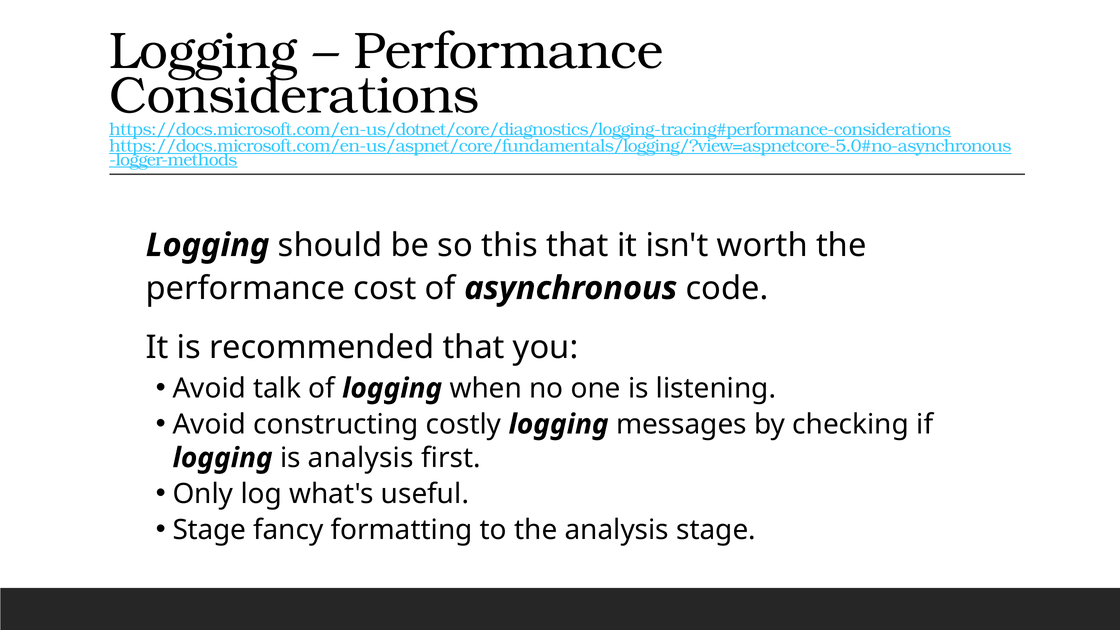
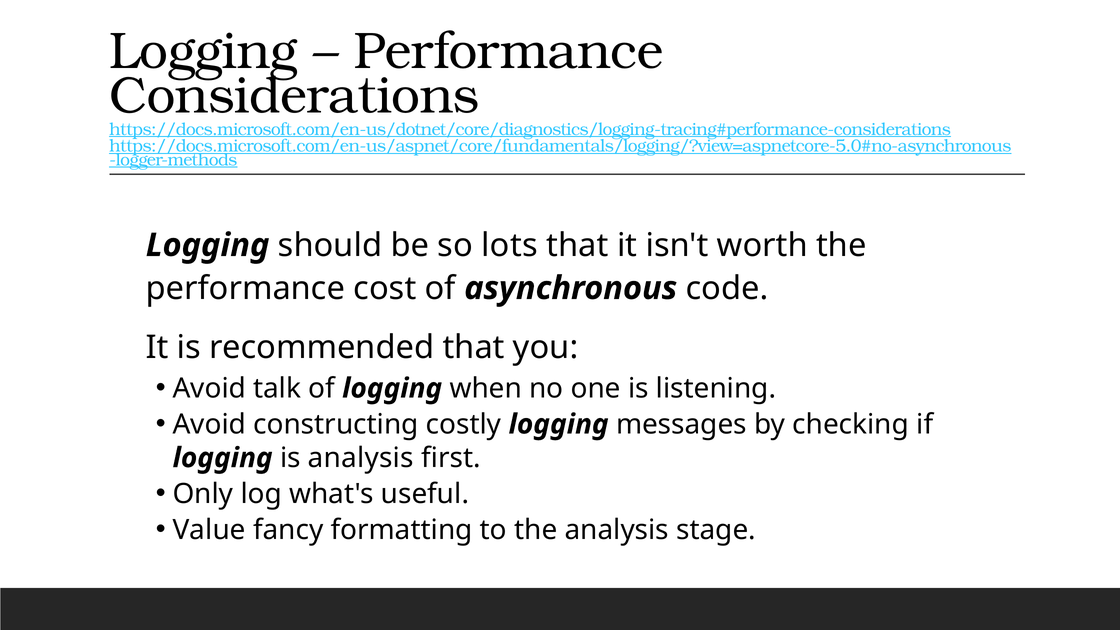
this: this -> lots
Stage at (209, 530): Stage -> Value
